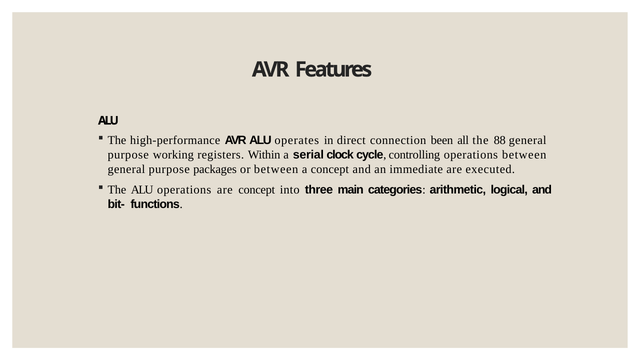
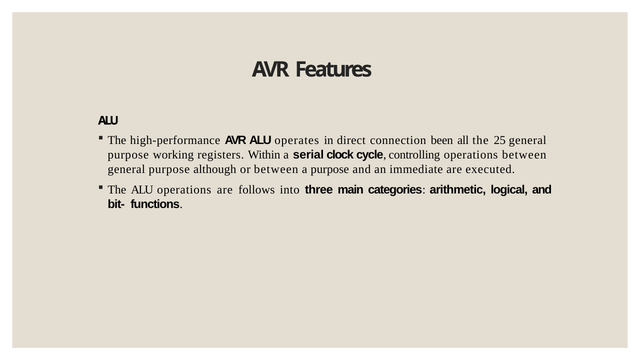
88: 88 -> 25
packages: packages -> although
a concept: concept -> purpose
are concept: concept -> follows
